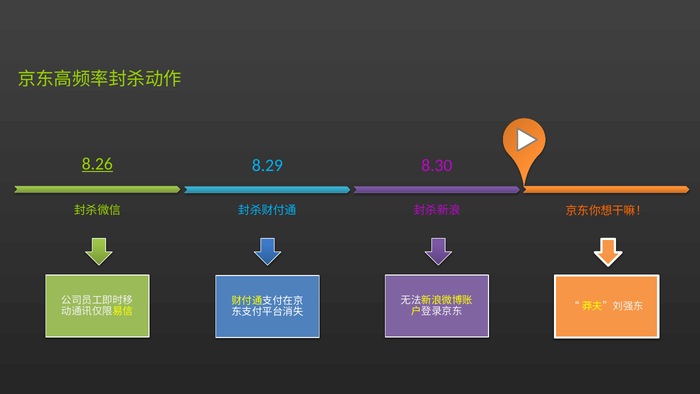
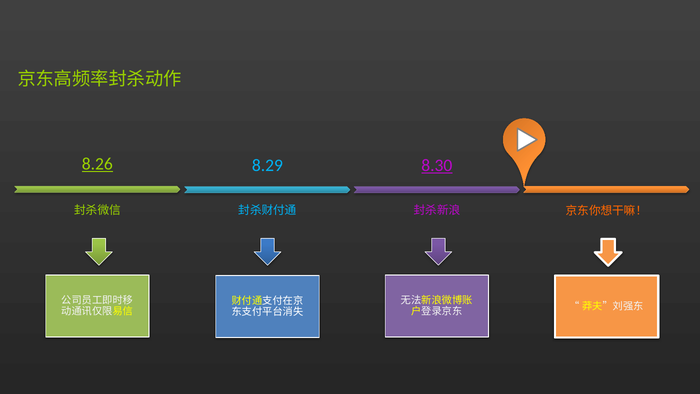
8.30 underline: none -> present
